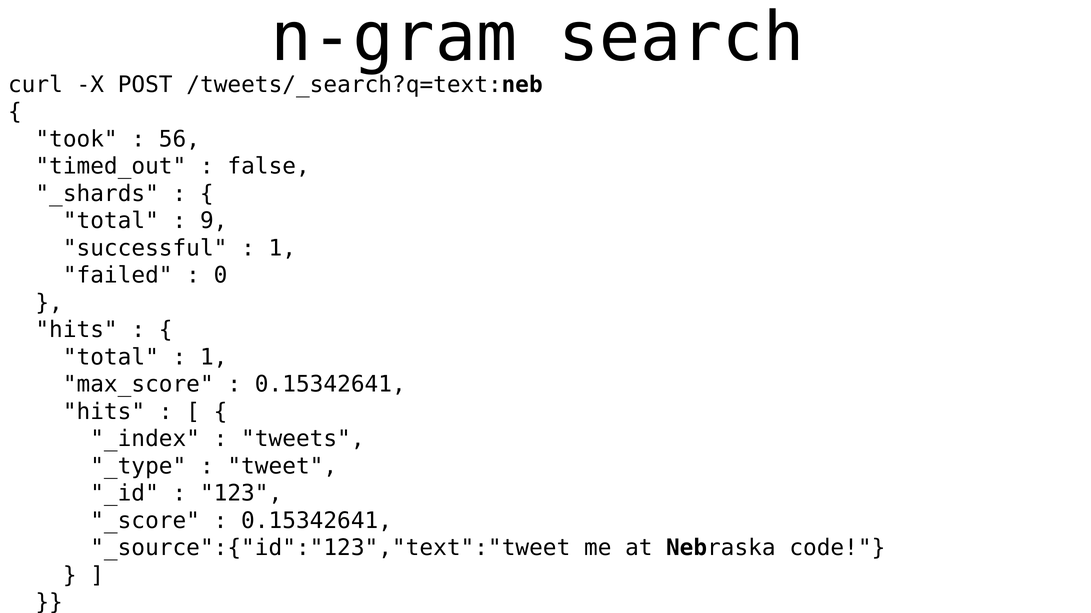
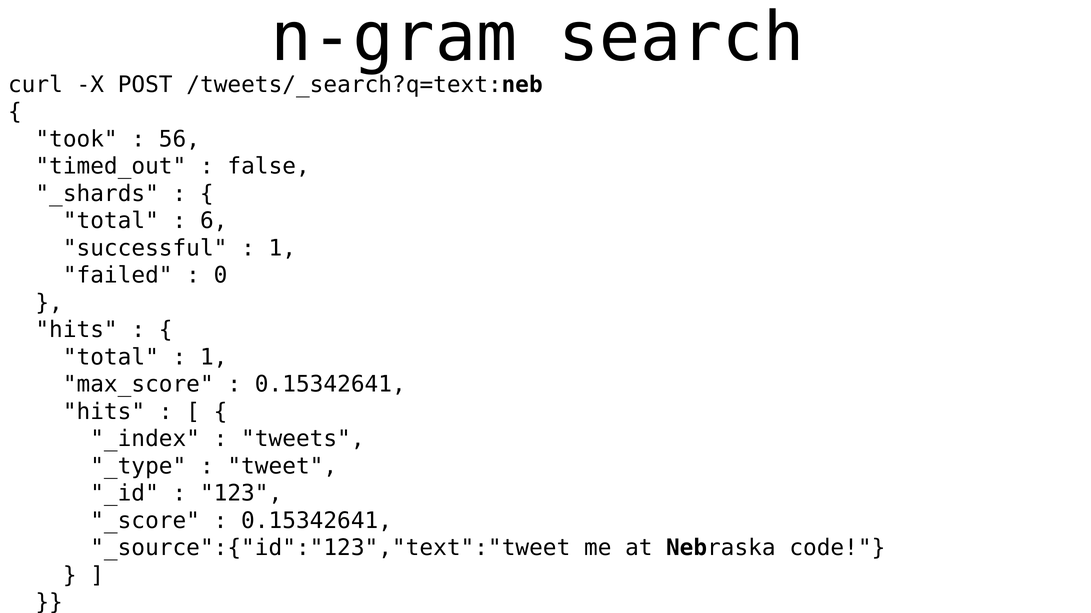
9: 9 -> 6
